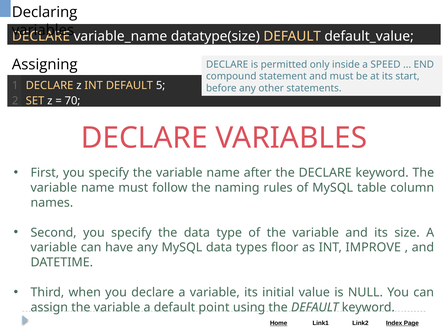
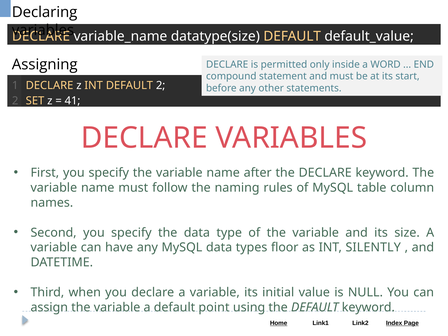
SPEED: SPEED -> WORD
DEFAULT 5: 5 -> 2
70: 70 -> 41
IMPROVE: IMPROVE -> SILENTLY
